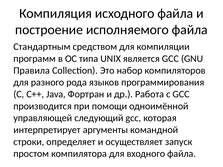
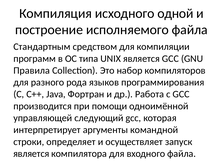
исходного файла: файла -> одной
простом at (31, 154): простом -> является
